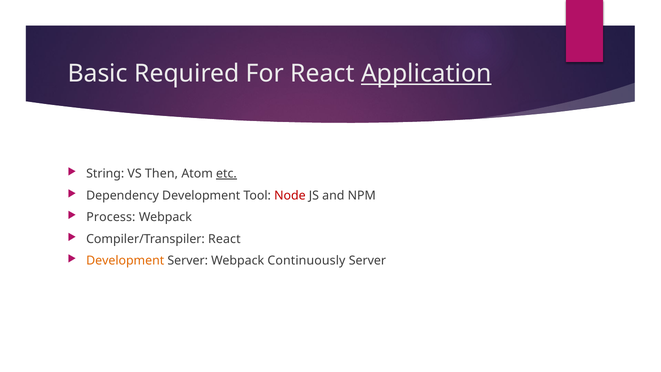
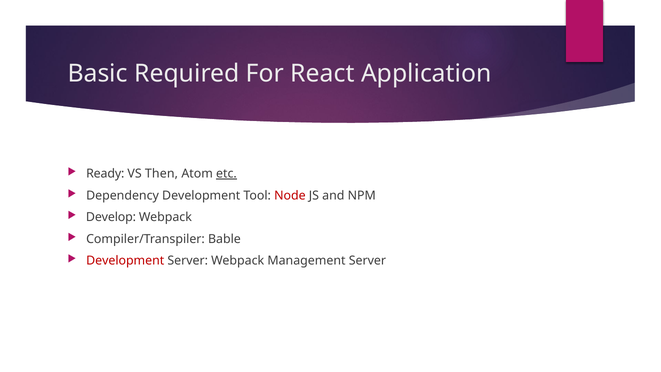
Application underline: present -> none
String: String -> Ready
Process: Process -> Develop
Compiler/Transpiler React: React -> Bable
Development at (125, 261) colour: orange -> red
Continuously: Continuously -> Management
